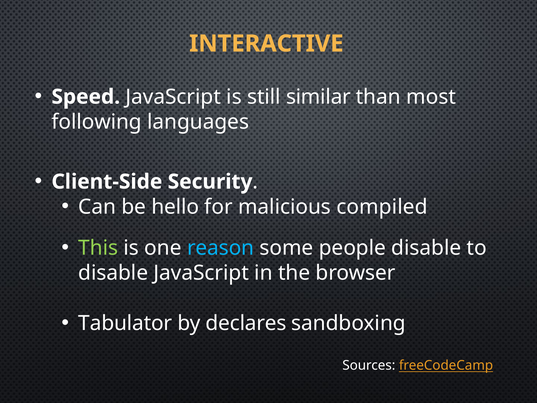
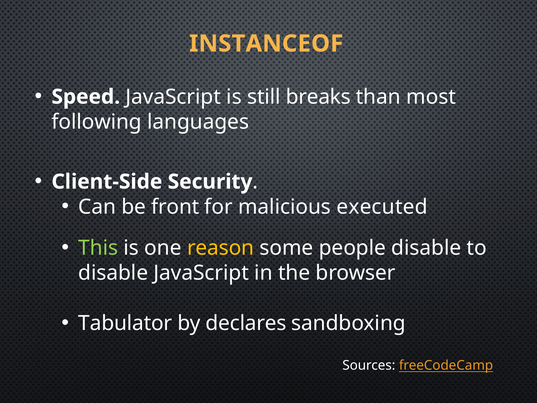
INTERACTIVE: INTERACTIVE -> INSTANCEOF
similar: similar -> breaks
hello: hello -> front
compiled: compiled -> executed
reason colour: light blue -> yellow
